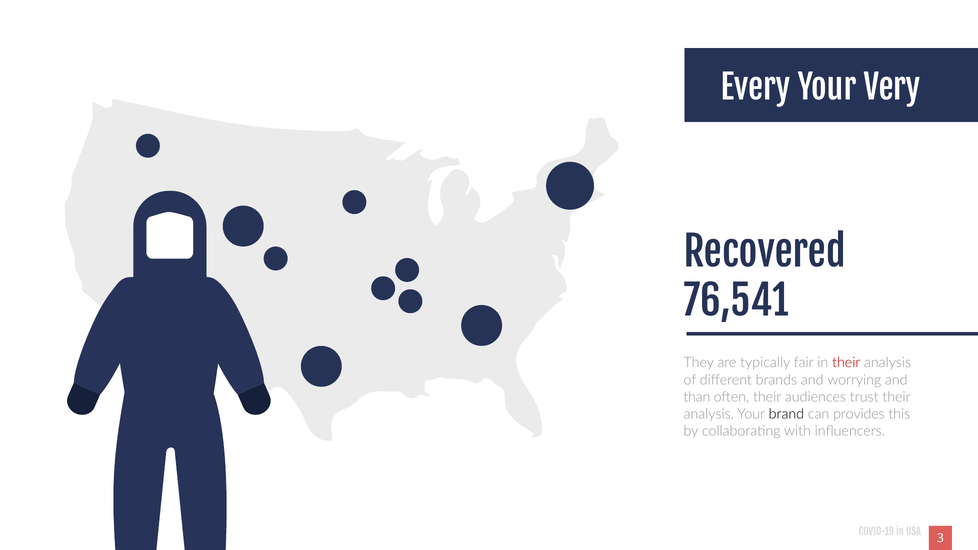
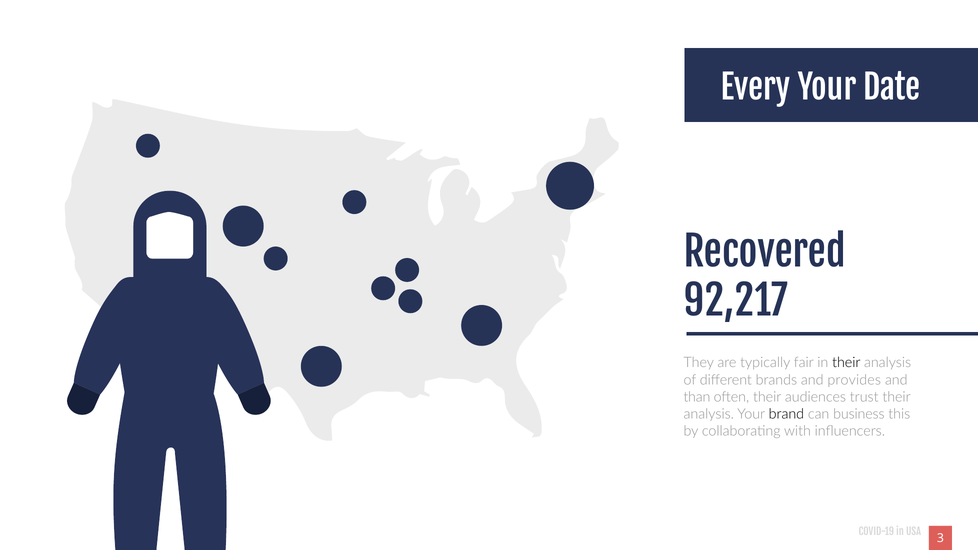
Very: Very -> Date
76,541: 76,541 -> 92,217
their at (846, 363) colour: red -> black
worrying: worrying -> provides
provides: provides -> business
